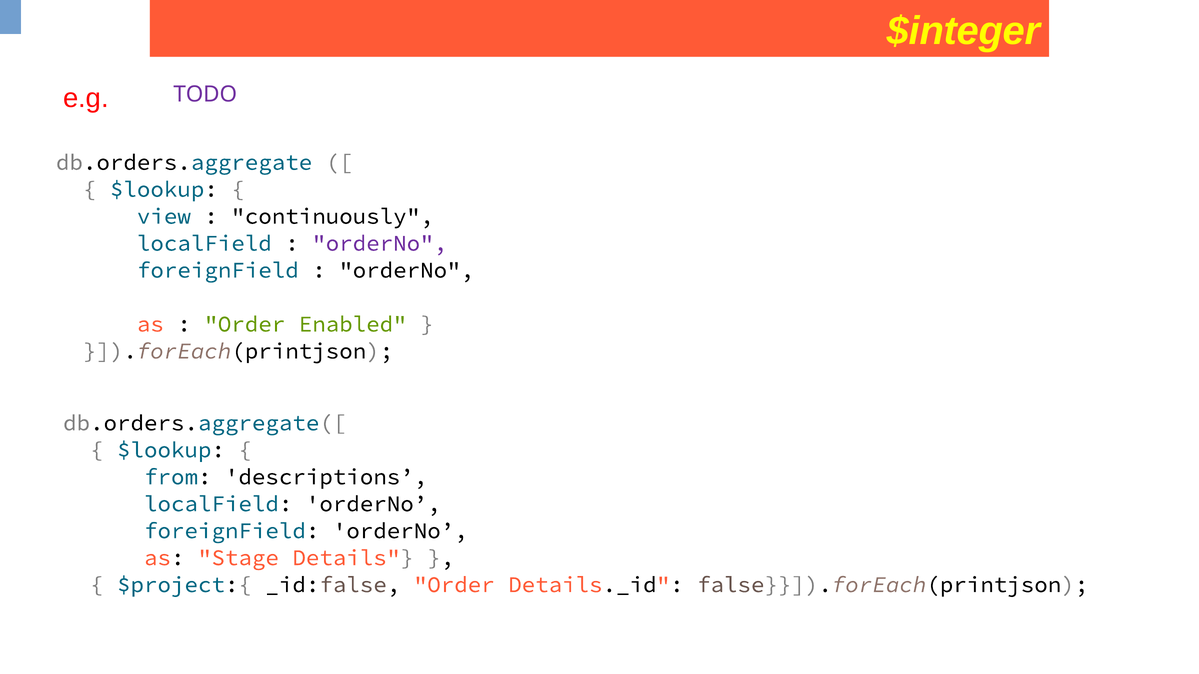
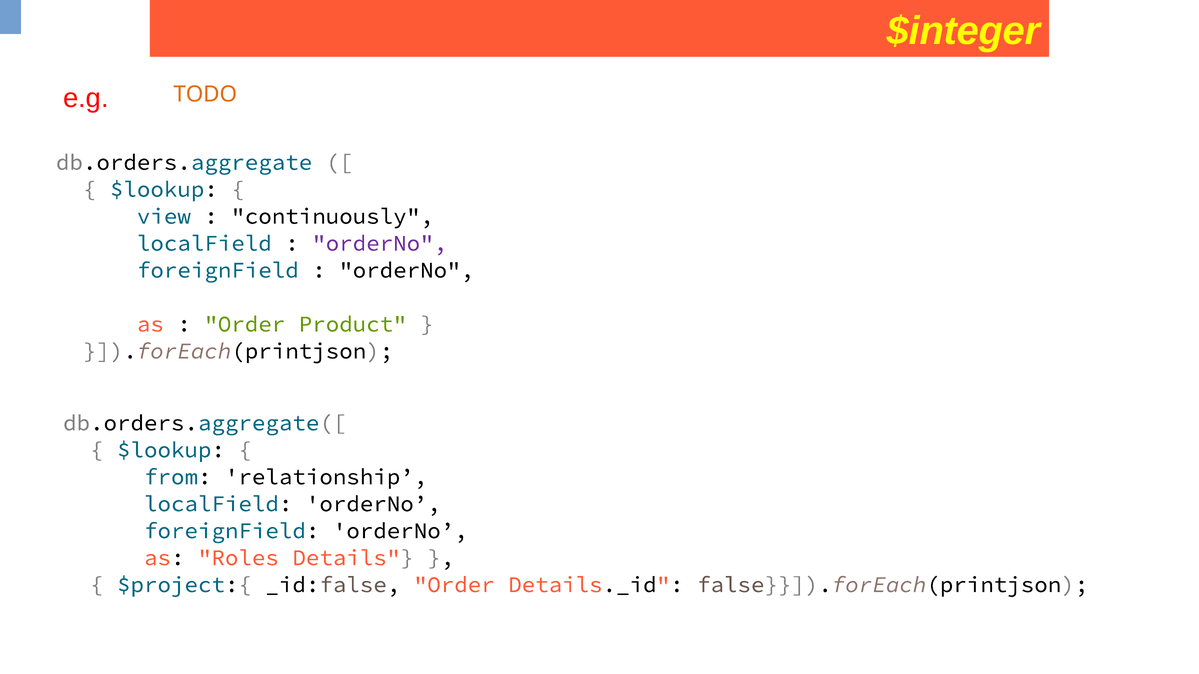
TODO colour: purple -> orange
Enabled: Enabled -> Product
descriptions: descriptions -> relationship
Stage: Stage -> Roles
